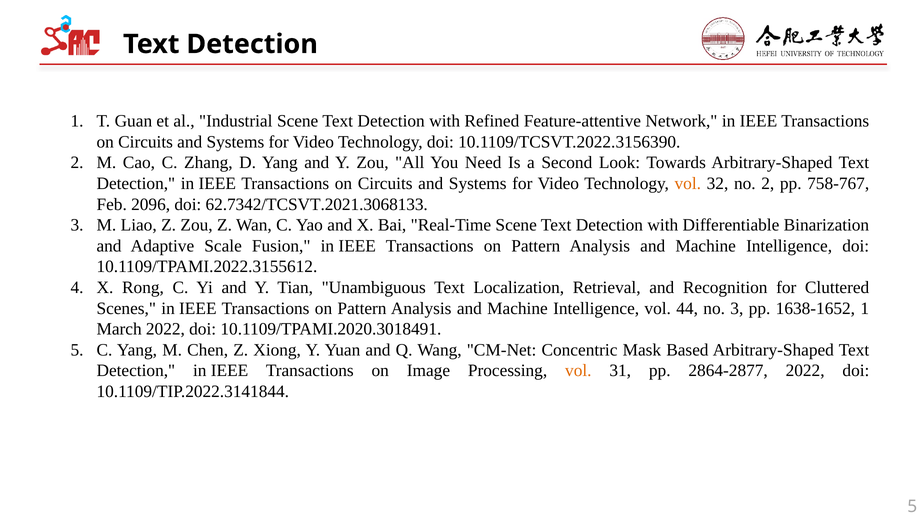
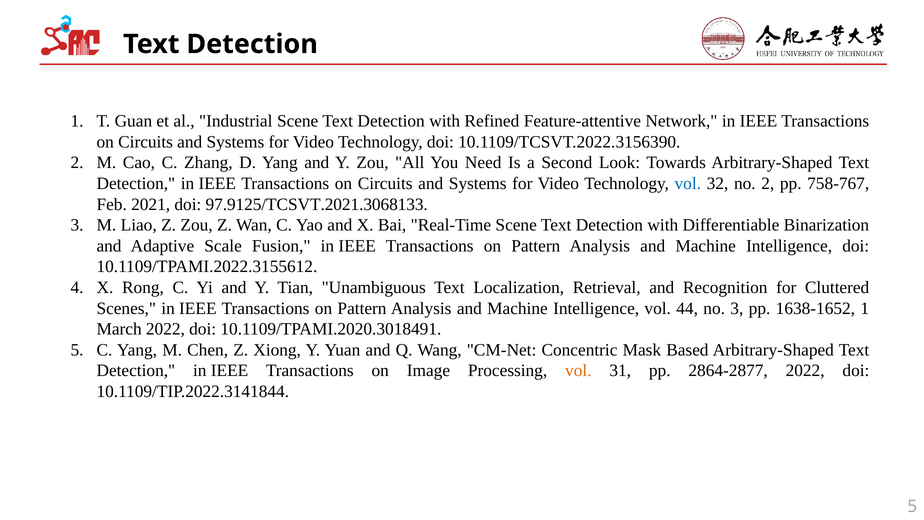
vol at (688, 183) colour: orange -> blue
2096: 2096 -> 2021
62.7342/TCSVT.2021.3068133: 62.7342/TCSVT.2021.3068133 -> 97.9125/TCSVT.2021.3068133
